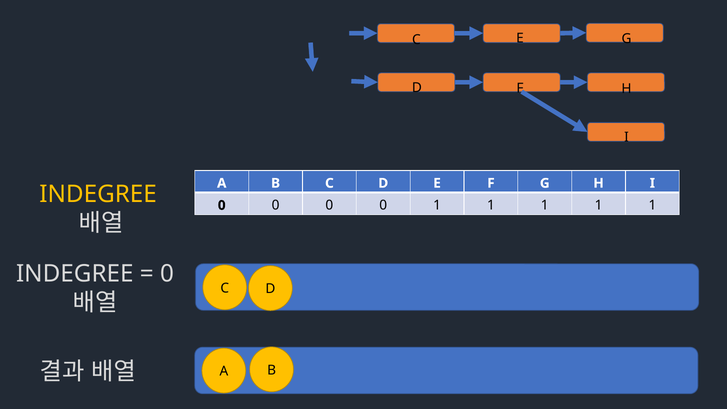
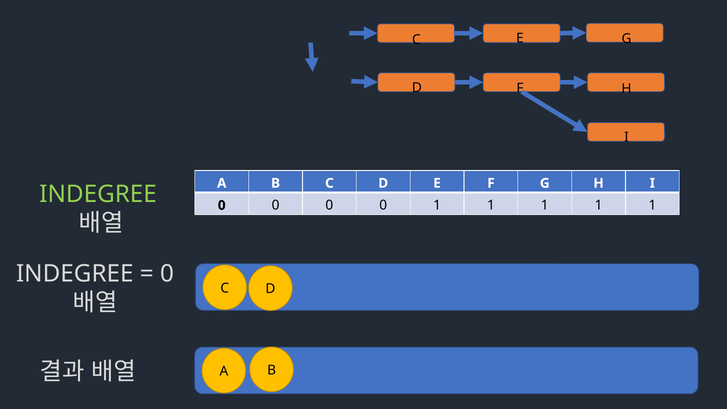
INDEGREE at (98, 194) colour: yellow -> light green
